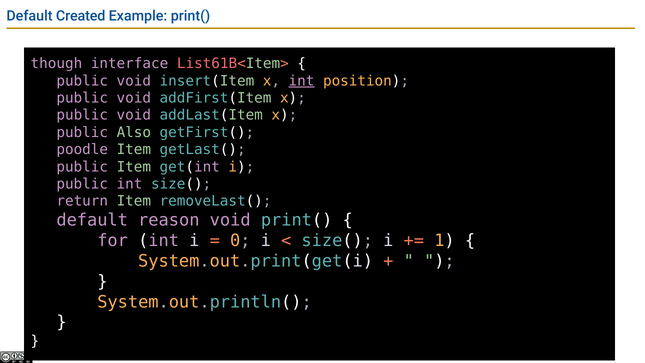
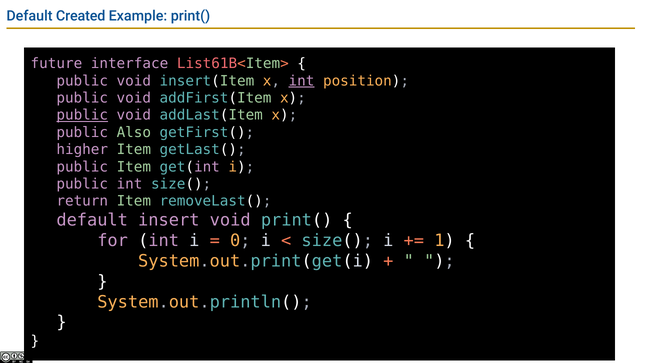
though: though -> future
public at (82, 115) underline: none -> present
poodle: poodle -> higher
reason: reason -> insert
